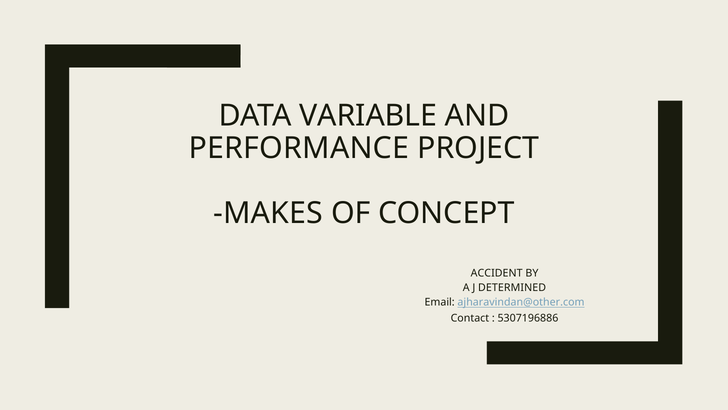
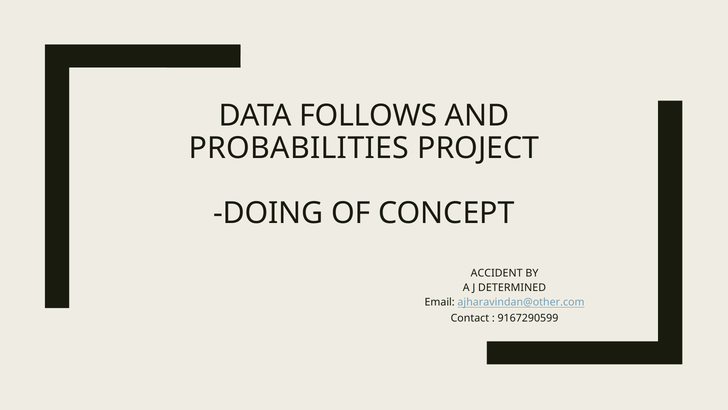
VARIABLE: VARIABLE -> FOLLOWS
PERFORMANCE: PERFORMANCE -> PROBABILITIES
MAKES: MAKES -> DOING
5307196886: 5307196886 -> 9167290599
